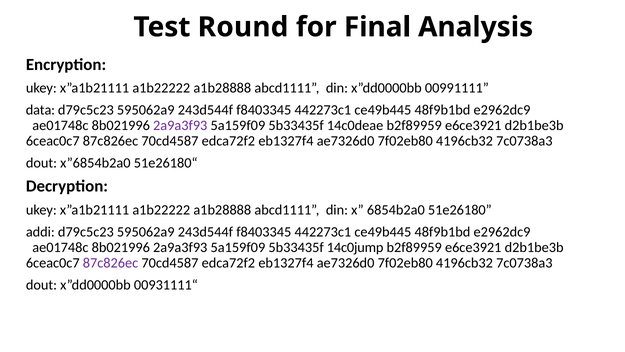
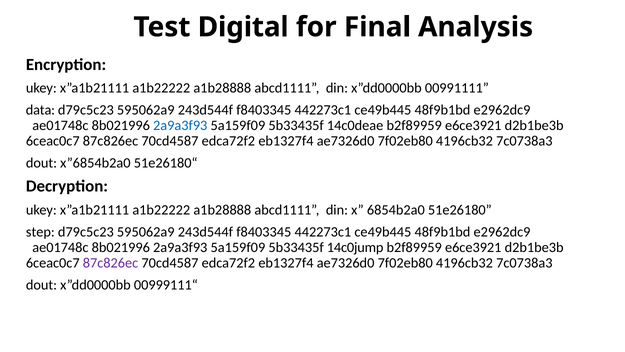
Round: Round -> Digital
2a9a3f93 at (180, 125) colour: purple -> blue
addi: addi -> step
00931111“: 00931111“ -> 00999111“
